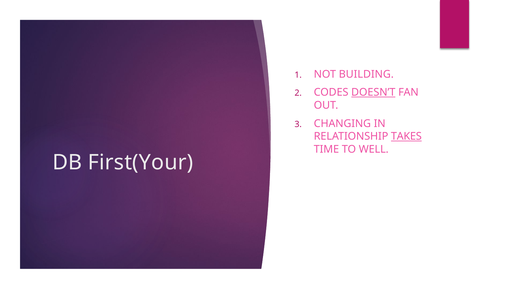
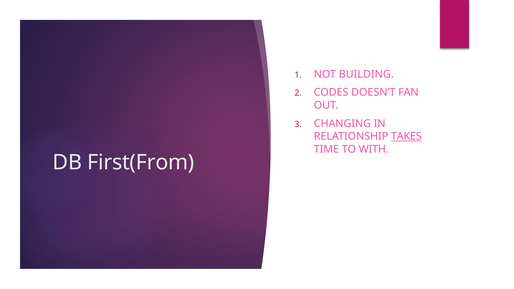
DOESN’T underline: present -> none
WELL: WELL -> WITH
First(Your: First(Your -> First(From
